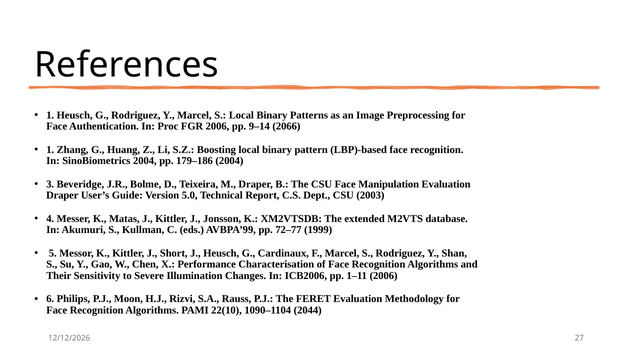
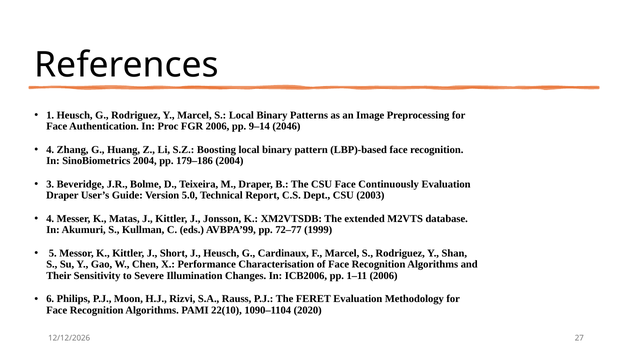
2066: 2066 -> 2046
1 at (50, 150): 1 -> 4
Manipulation: Manipulation -> Continuously
2044: 2044 -> 2020
